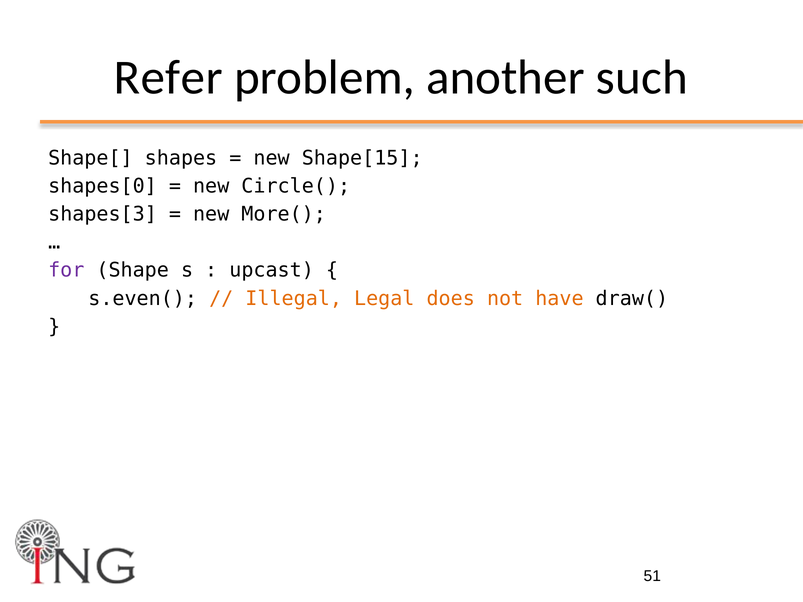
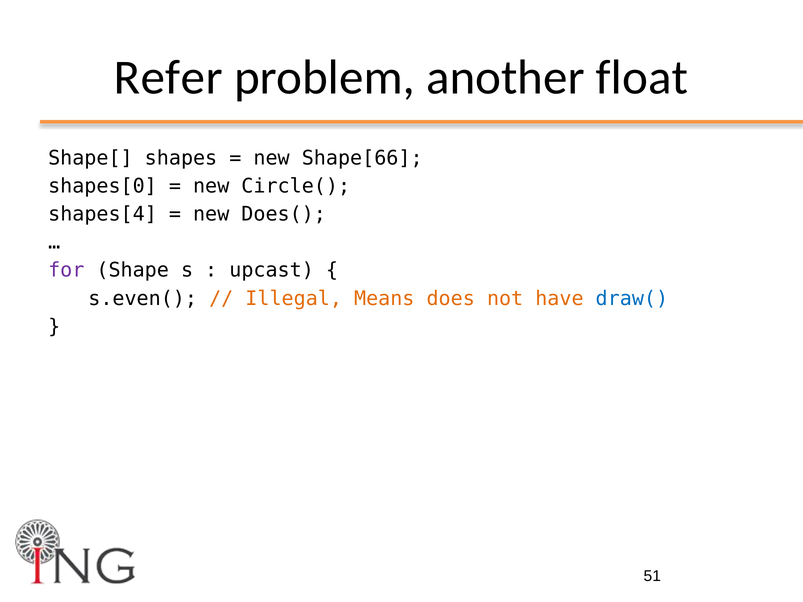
such: such -> float
Shape[15: Shape[15 -> Shape[66
shapes[3: shapes[3 -> shapes[4
More(: More( -> Does(
Legal: Legal -> Means
draw( colour: black -> blue
